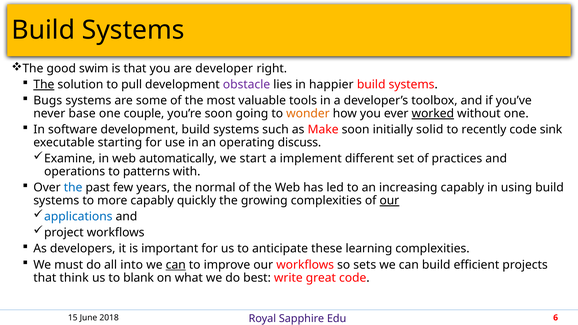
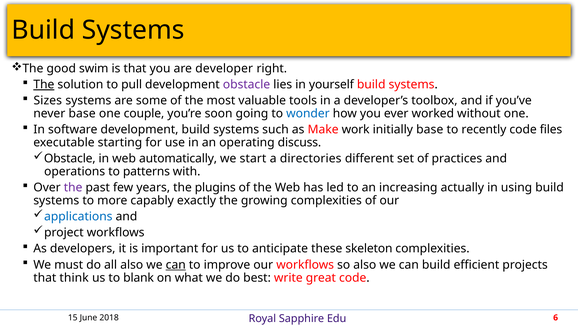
happier: happier -> yourself
Bugs: Bugs -> Sizes
wonder colour: orange -> blue
worked underline: present -> none
Make soon: soon -> work
initially solid: solid -> base
sink: sink -> files
Examine at (70, 159): Examine -> Obstacle
implement: implement -> directories
the at (73, 188) colour: blue -> purple
normal: normal -> plugins
increasing capably: capably -> actually
quickly: quickly -> exactly
our at (389, 201) underline: present -> none
learning: learning -> skeleton
all into: into -> also
so sets: sets -> also
